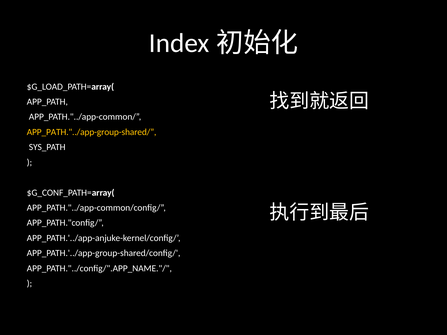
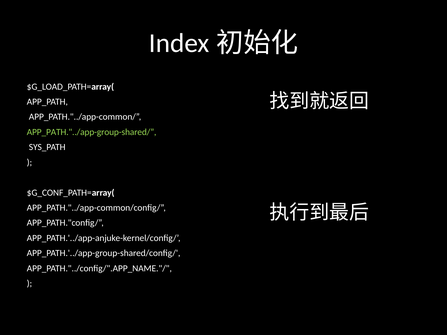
APP_PATH."../app-group-shared/ colour: yellow -> light green
